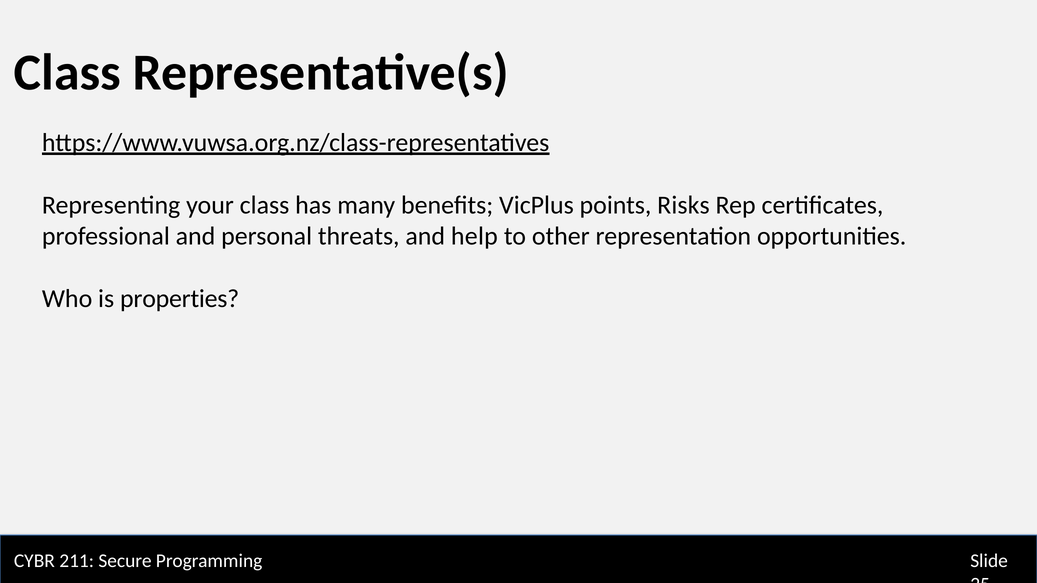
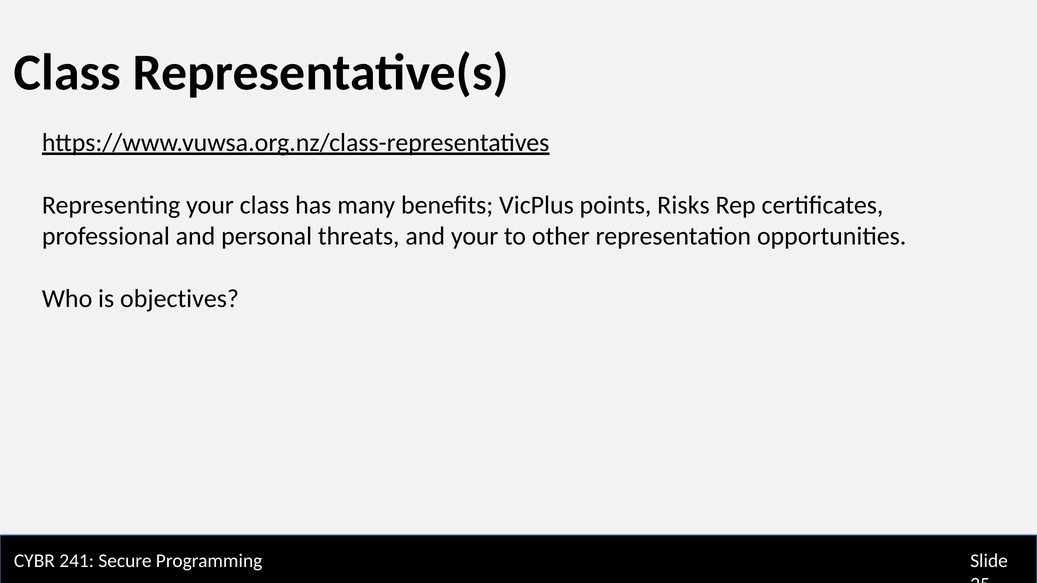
and help: help -> your
properties: properties -> objectives
211: 211 -> 241
